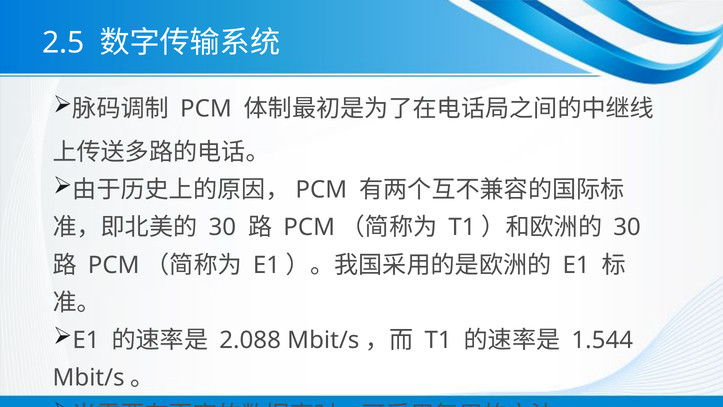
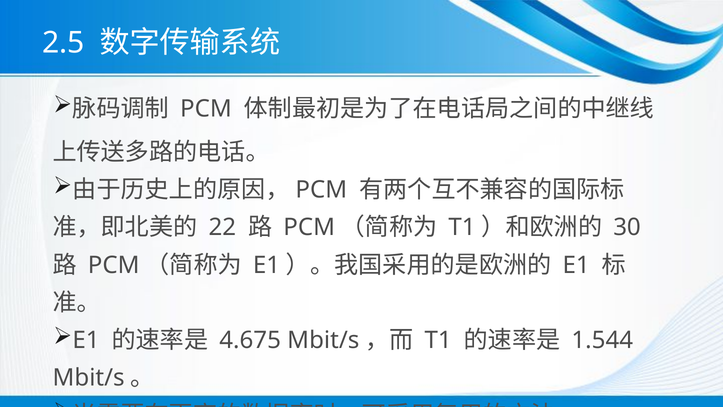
30 at (222, 227): 30 -> 22
2.088: 2.088 -> 4.675
